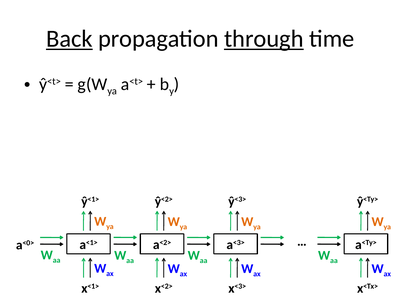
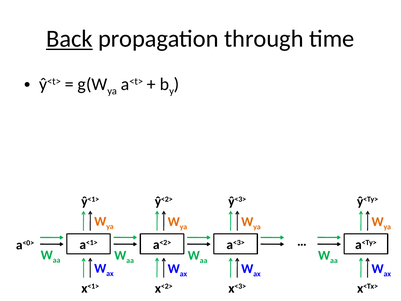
through underline: present -> none
